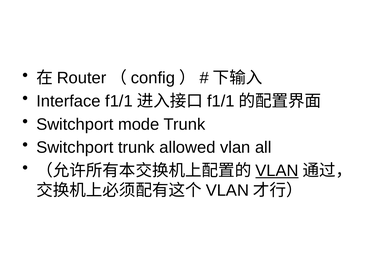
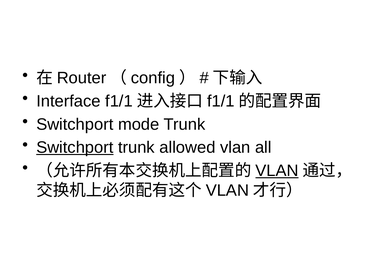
Switchport at (75, 148) underline: none -> present
